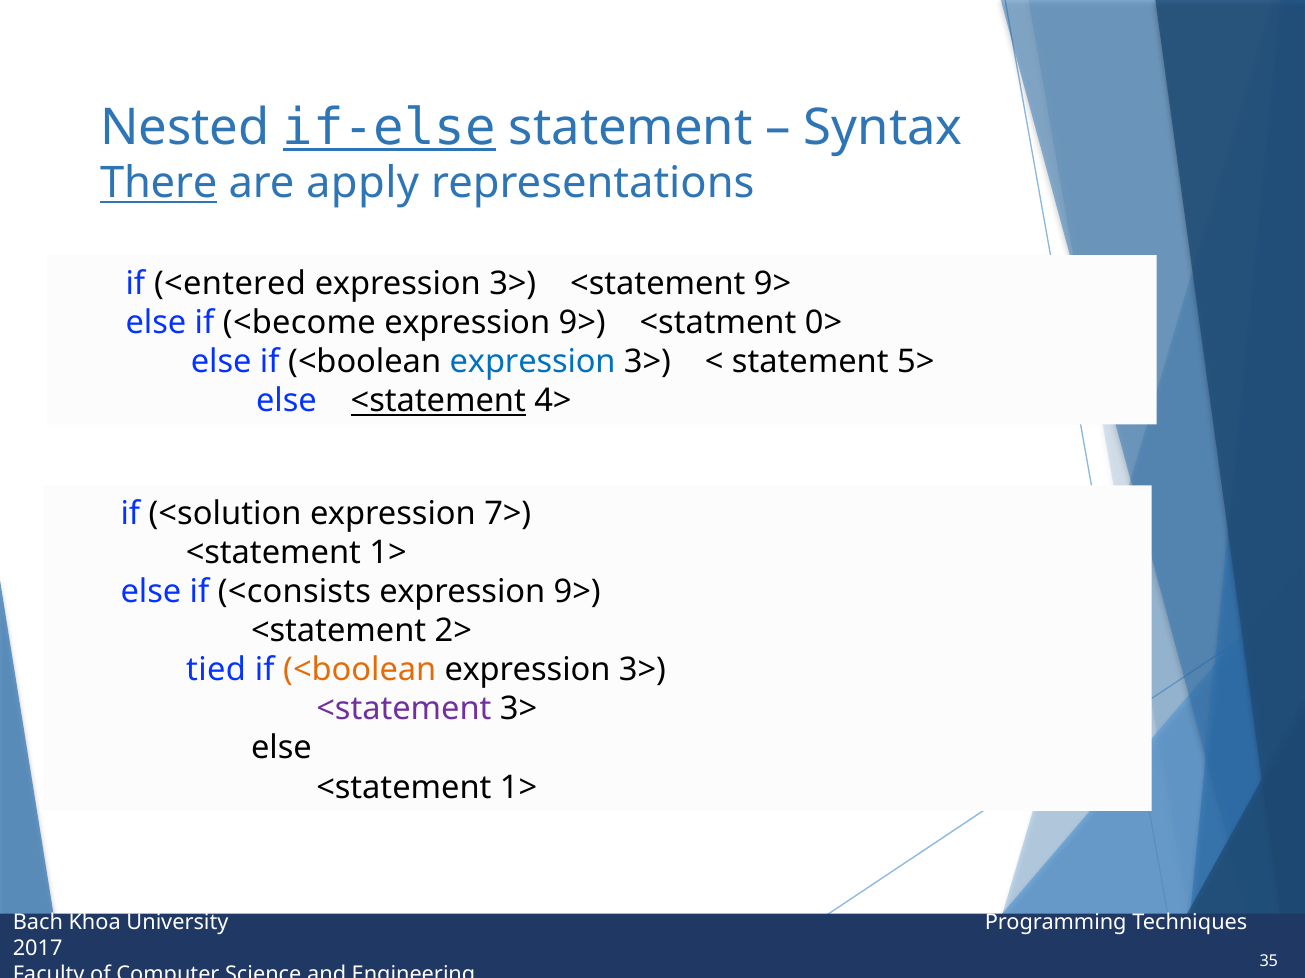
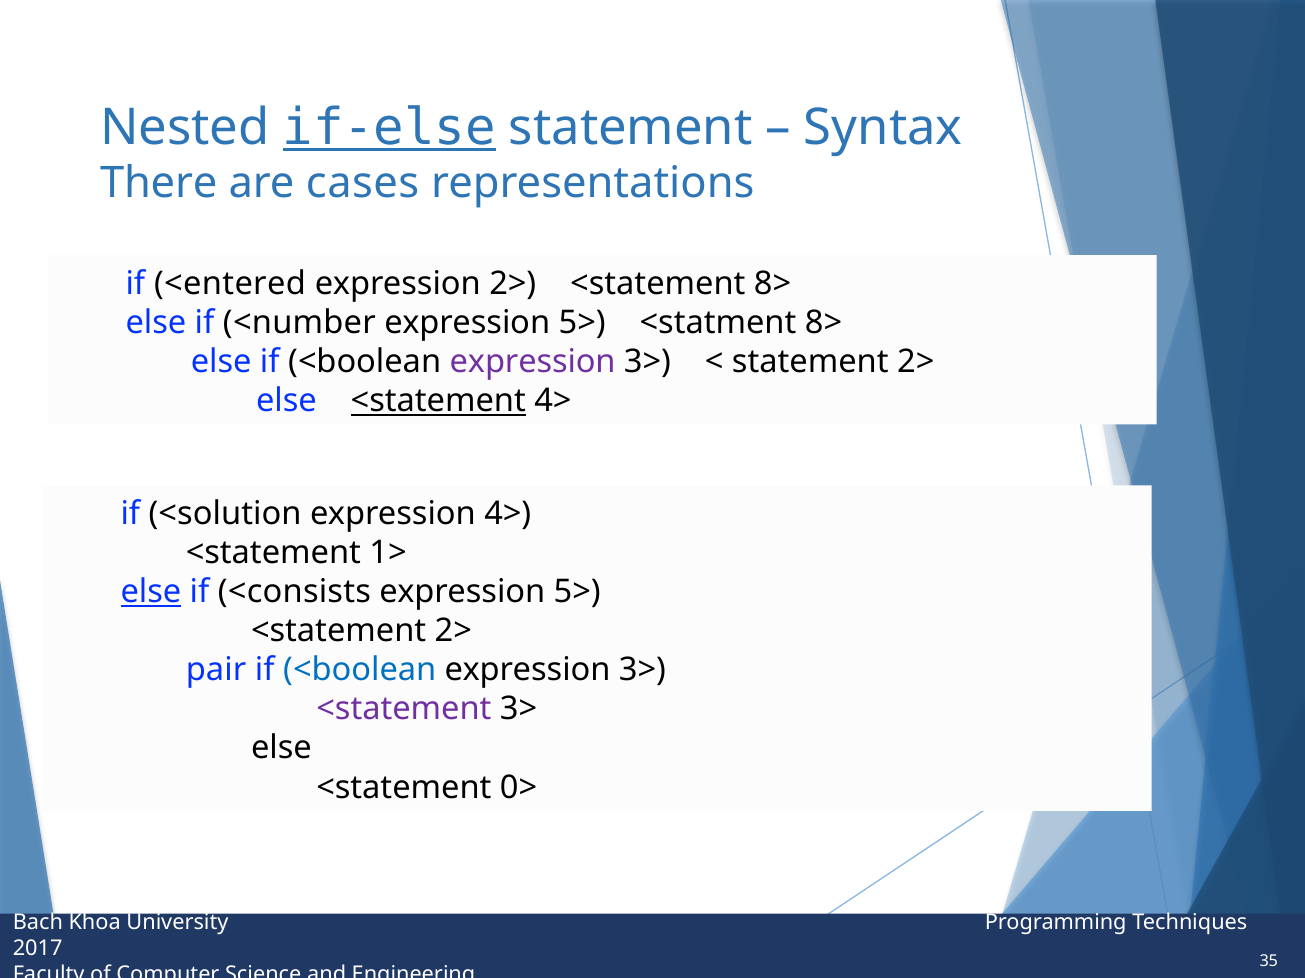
There underline: present -> none
apply: apply -> cases
3> at (513, 284): 3> -> 2>
<statement 9>: 9> -> 8>
<become: <become -> <number
9> at (582, 323): 9> -> 5>
<statment 0>: 0> -> 8>
expression at (533, 362) colour: blue -> purple
statement 5>: 5> -> 2>
expression 7>: 7> -> 4>
else at (151, 592) underline: none -> present
9> at (577, 592): 9> -> 5>
tied: tied -> pair
<boolean at (360, 671) colour: orange -> blue
1> at (519, 788): 1> -> 0>
